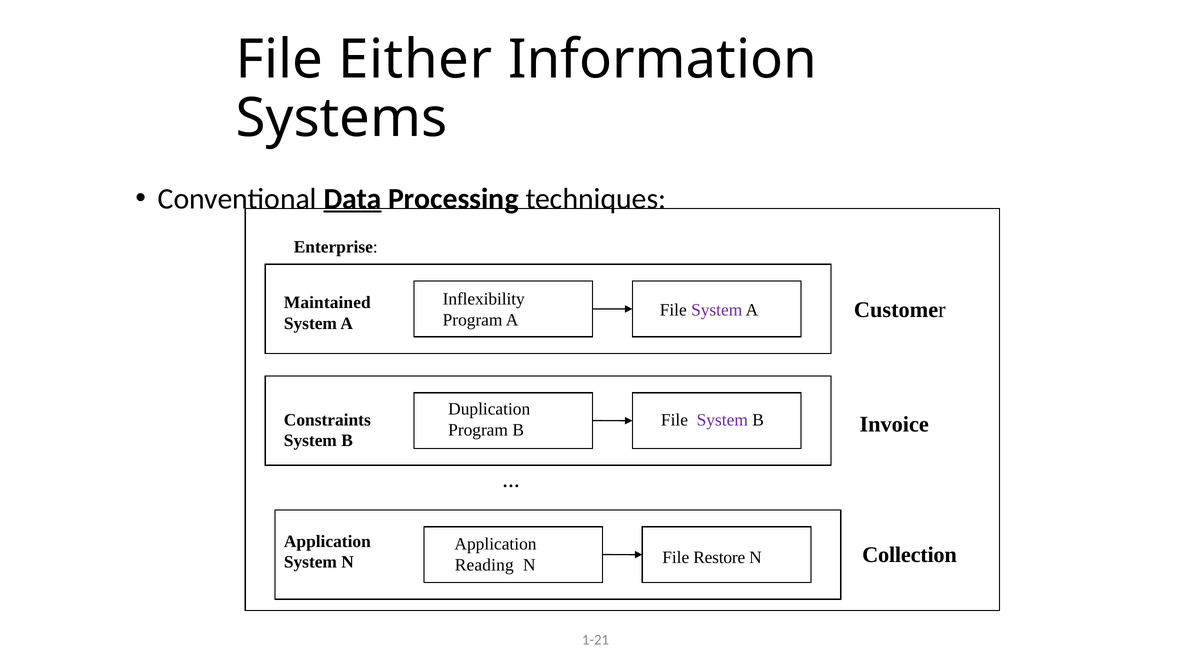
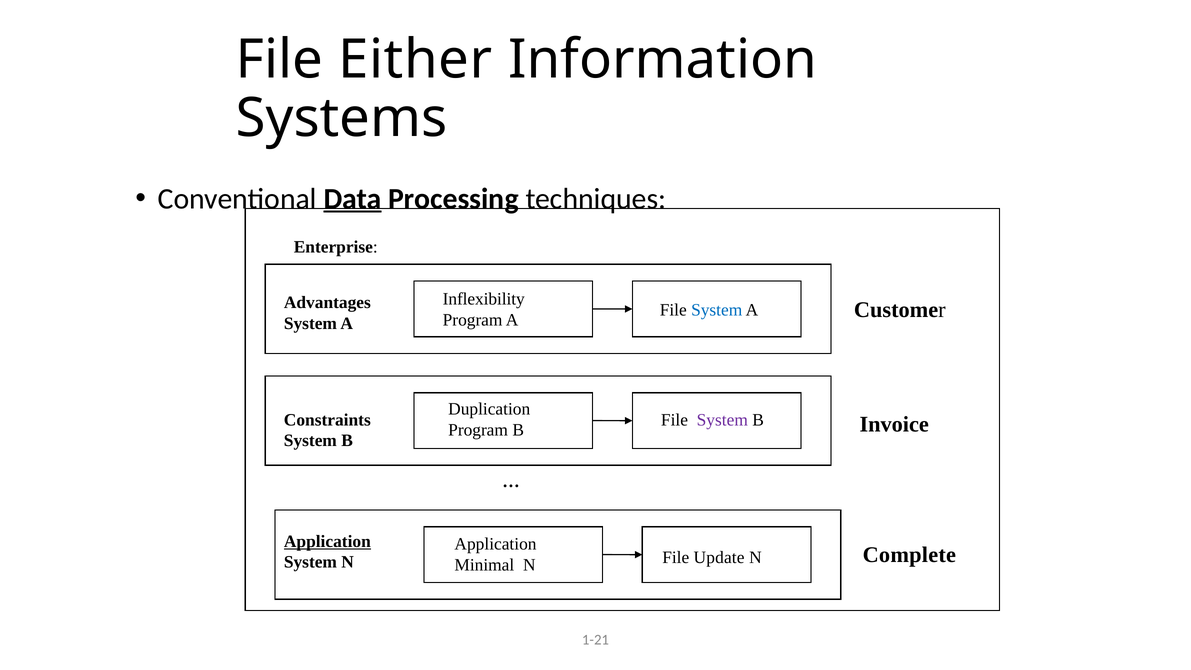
Maintained: Maintained -> Advantages
System at (717, 310) colour: purple -> blue
Application at (327, 541) underline: none -> present
Reading: Reading -> Minimal
Restore: Restore -> Update
Collection: Collection -> Complete
